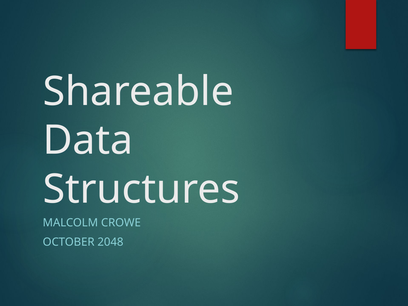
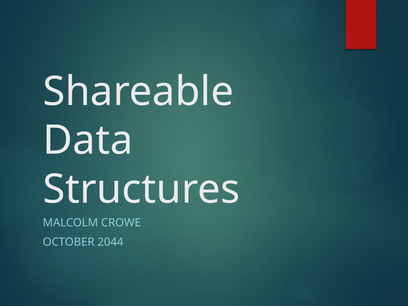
2048: 2048 -> 2044
